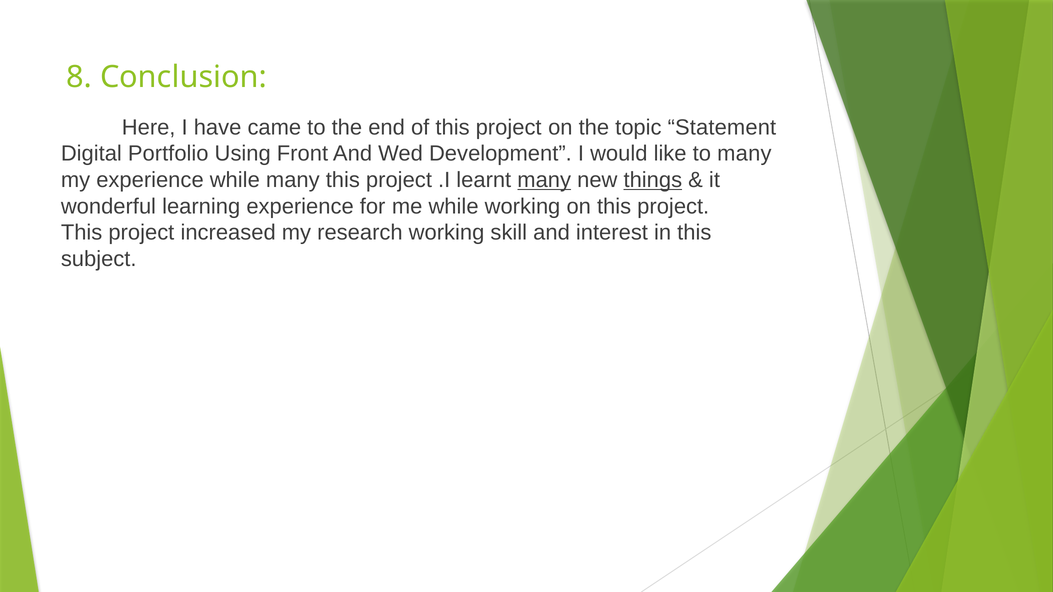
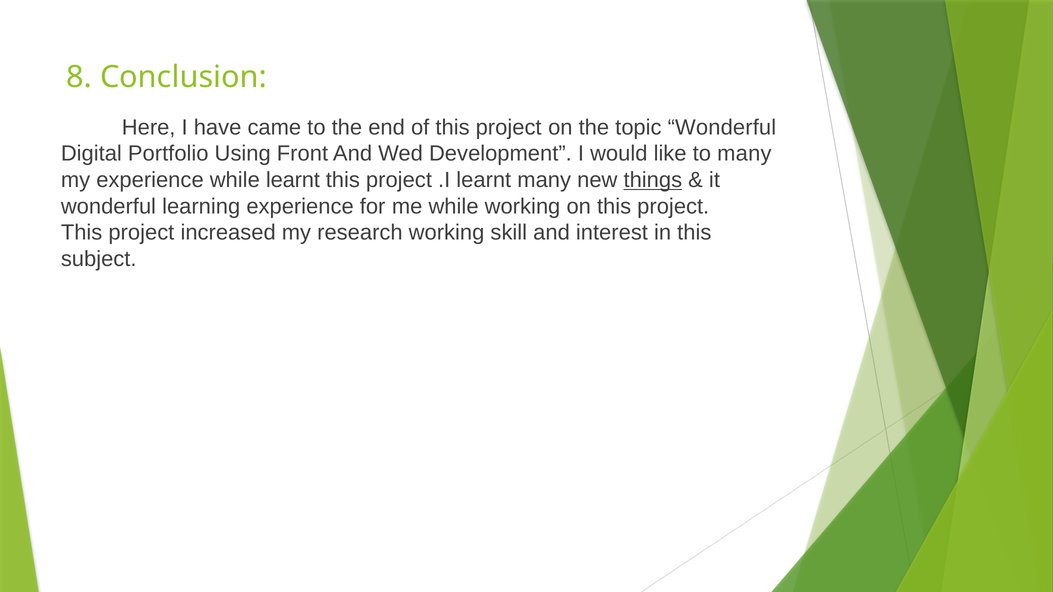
topic Statement: Statement -> Wonderful
while many: many -> learnt
many at (544, 180) underline: present -> none
